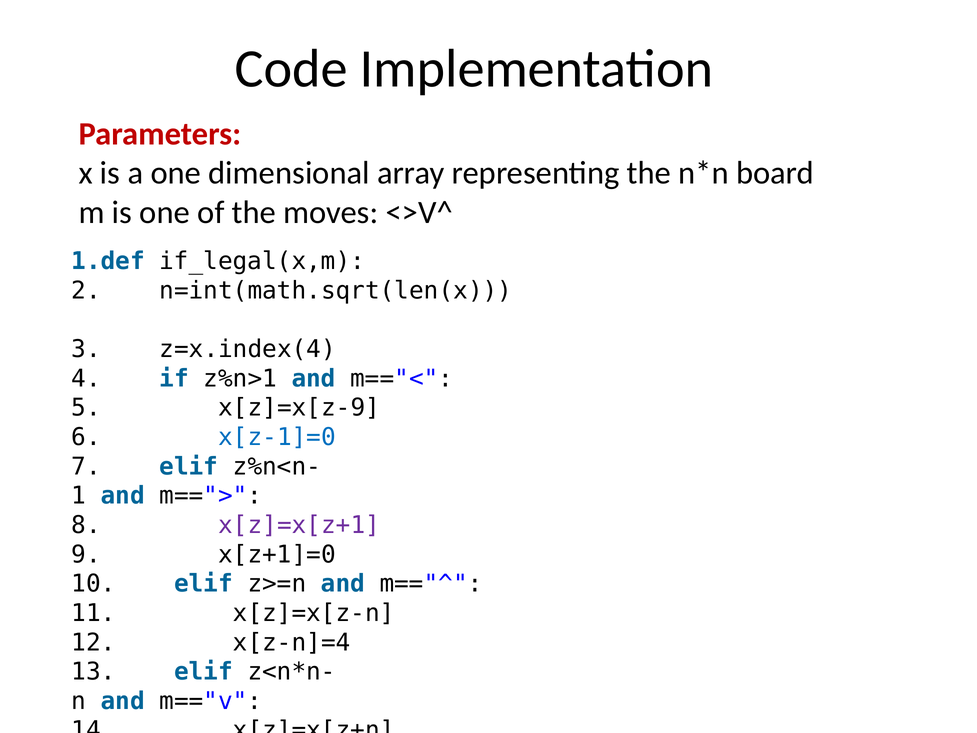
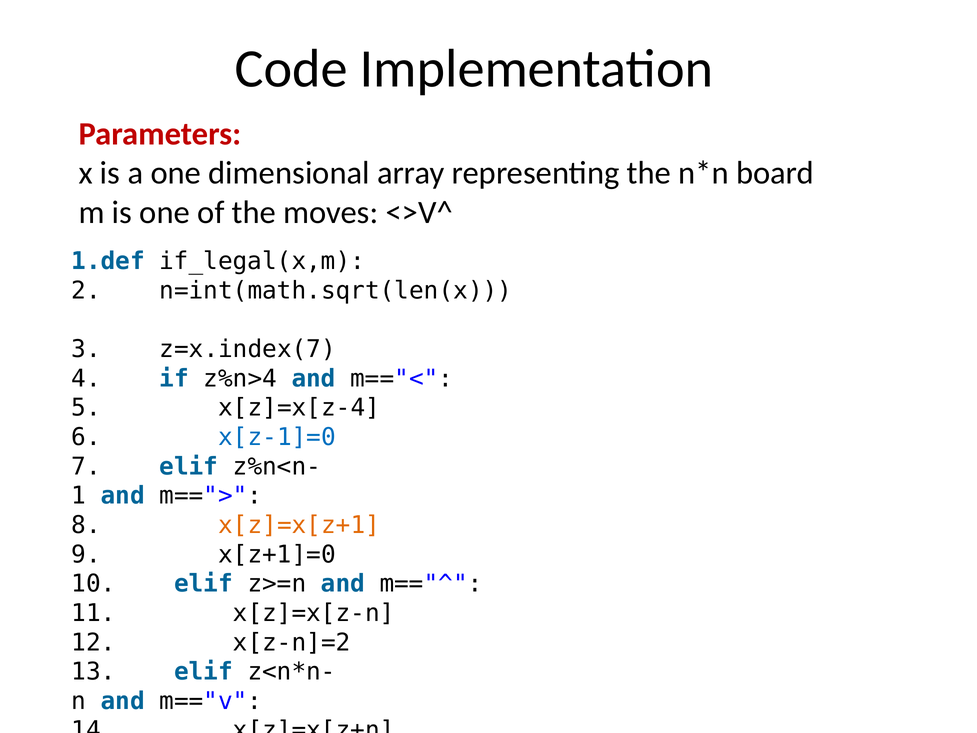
z=x.index(4: z=x.index(4 -> z=x.index(7
z%n>1: z%n>1 -> z%n>4
x[z]=x[z-9: x[z]=x[z-9 -> x[z]=x[z-4
x[z]=x[z+1 colour: purple -> orange
x[z-n]=4: x[z-n]=4 -> x[z-n]=2
